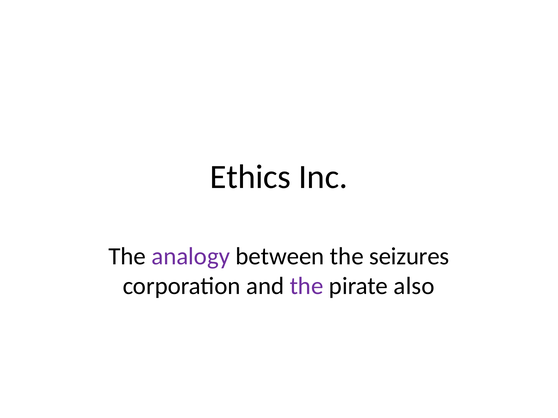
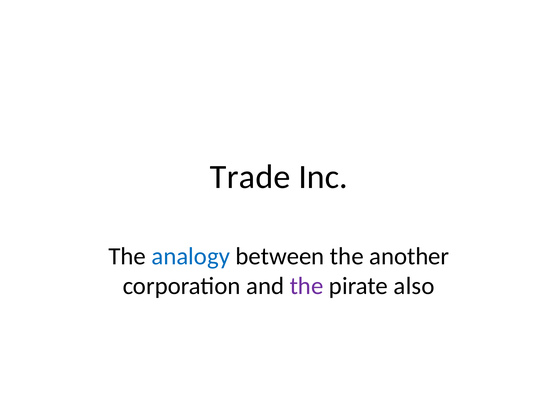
Ethics: Ethics -> Trade
analogy colour: purple -> blue
seizures: seizures -> another
